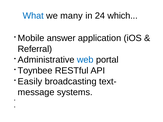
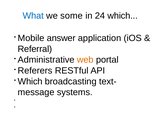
many: many -> some
web colour: blue -> orange
Toynbee: Toynbee -> Referers
Easily at (30, 82): Easily -> Which
